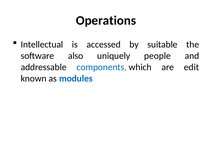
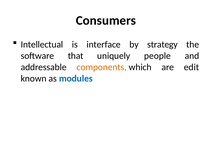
Operations: Operations -> Consumers
accessed: accessed -> interface
suitable: suitable -> strategy
also: also -> that
components colour: blue -> orange
